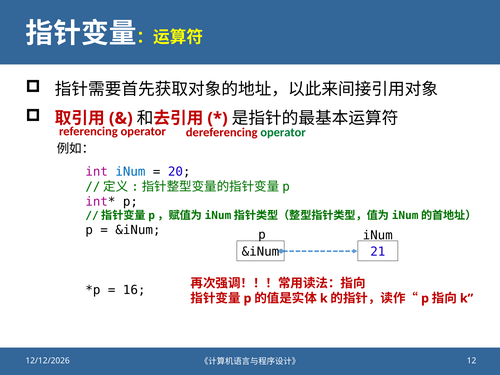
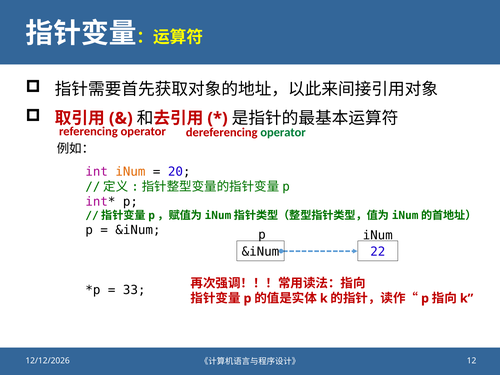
iNum at (130, 172) colour: blue -> orange
21: 21 -> 22
16: 16 -> 33
